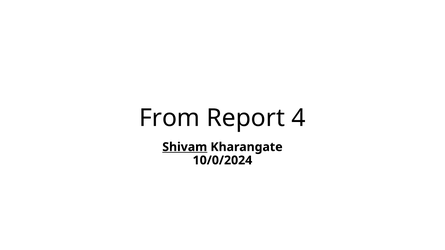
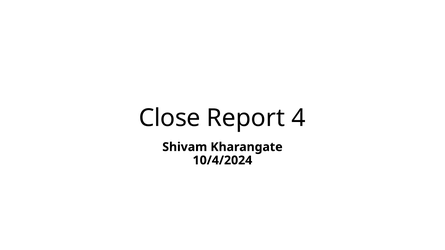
From: From -> Close
Shivam underline: present -> none
10/0/2024: 10/0/2024 -> 10/4/2024
